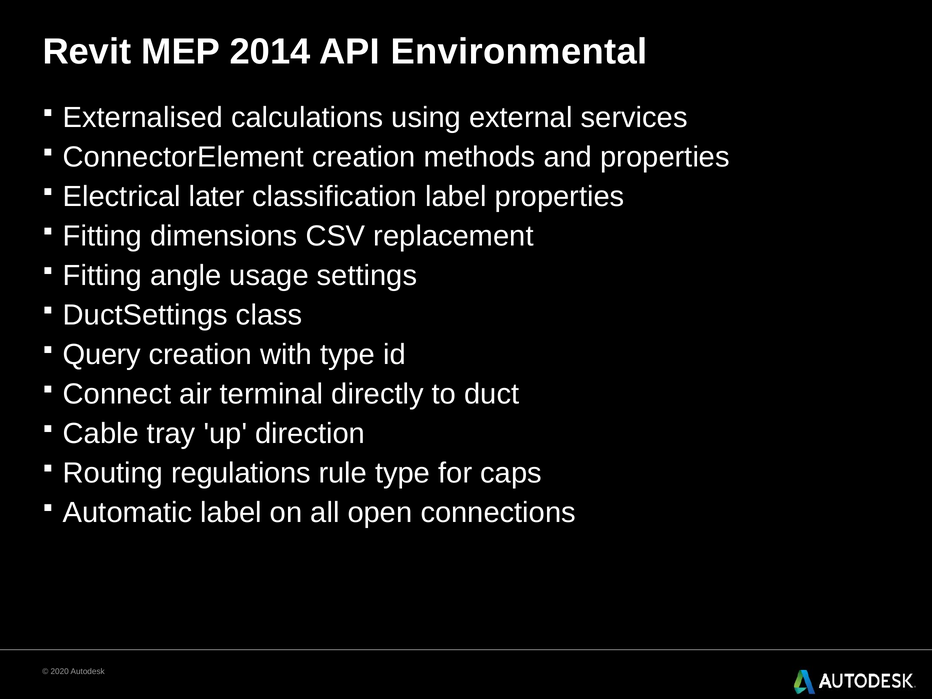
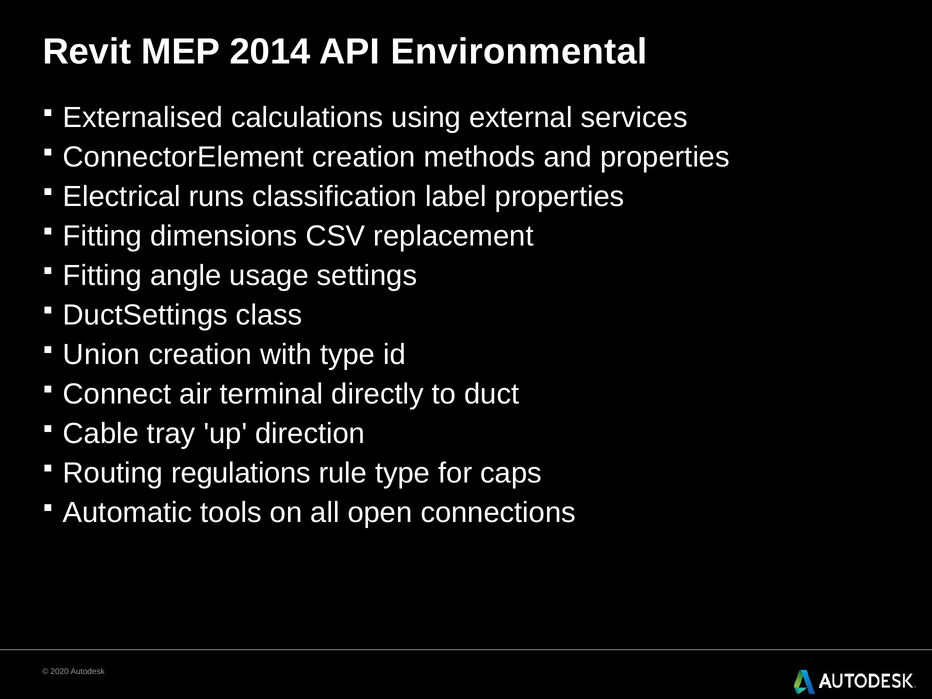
later: later -> runs
Query: Query -> Union
Automatic label: label -> tools
